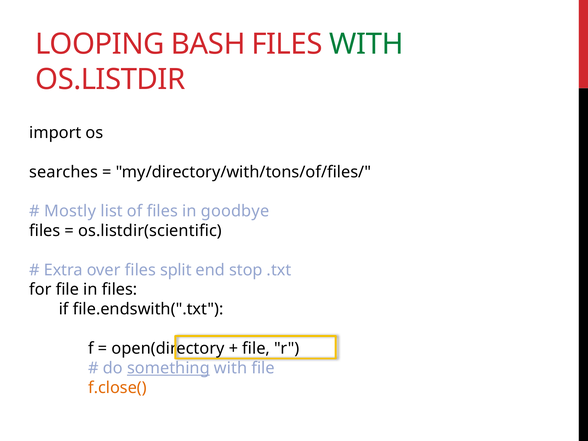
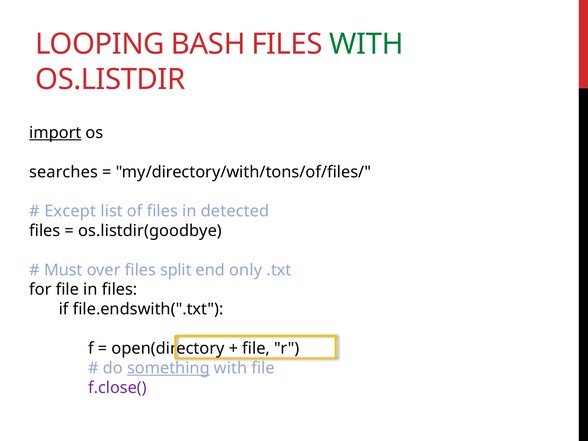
import underline: none -> present
Mostly: Mostly -> Except
goodbye: goodbye -> detected
os.listdir(scientific: os.listdir(scientific -> os.listdir(goodbye
Extra: Extra -> Must
stop: stop -> only
f.close( colour: orange -> purple
